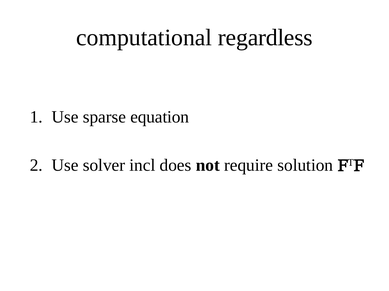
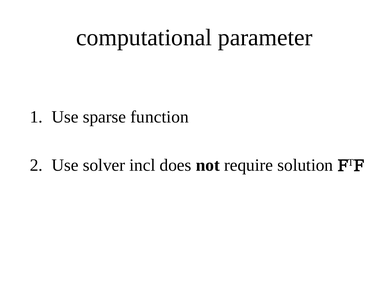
regardless: regardless -> parameter
equation: equation -> function
